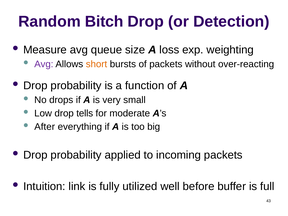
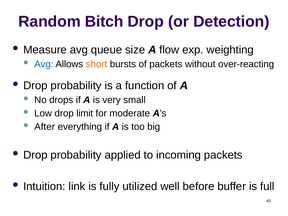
loss: loss -> flow
Avg at (44, 64) colour: purple -> blue
tells: tells -> limit
